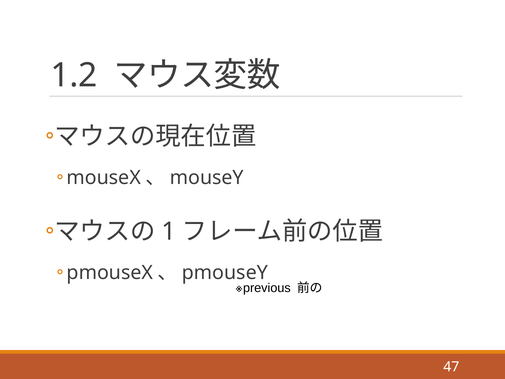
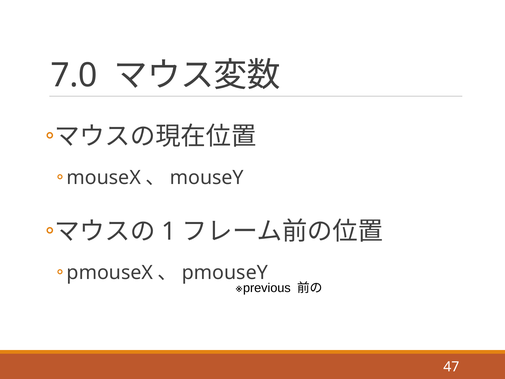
1.2: 1.2 -> 7.0
